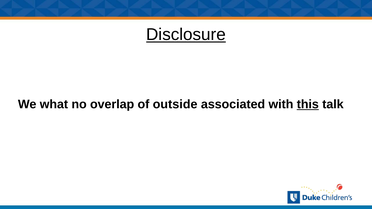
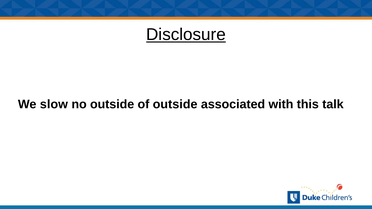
what: what -> slow
no overlap: overlap -> outside
this underline: present -> none
